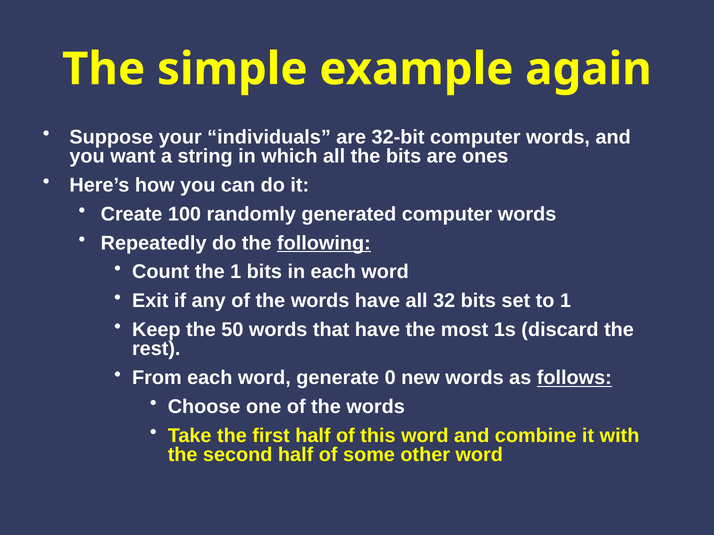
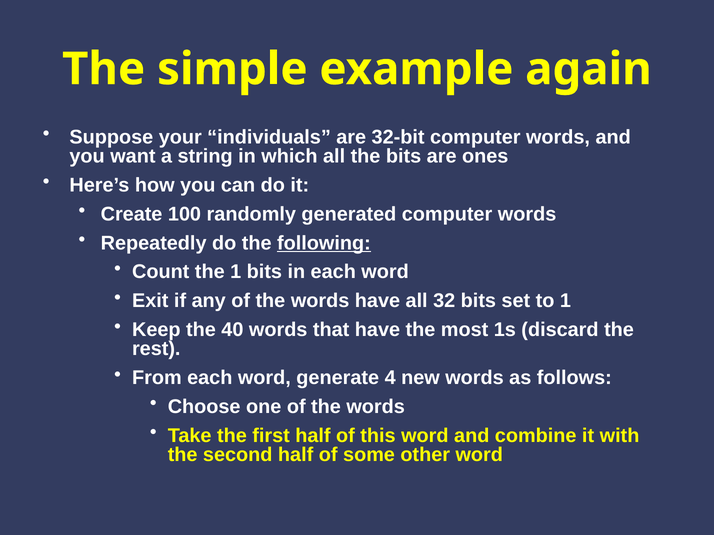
50: 50 -> 40
0: 0 -> 4
follows underline: present -> none
